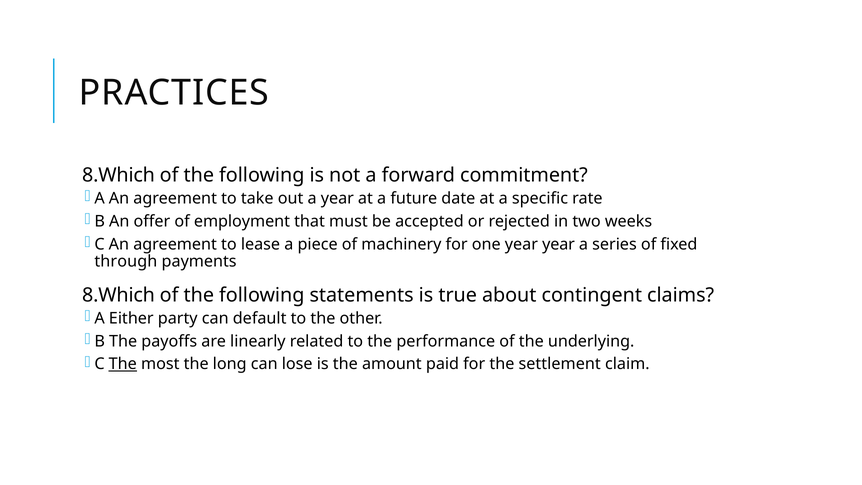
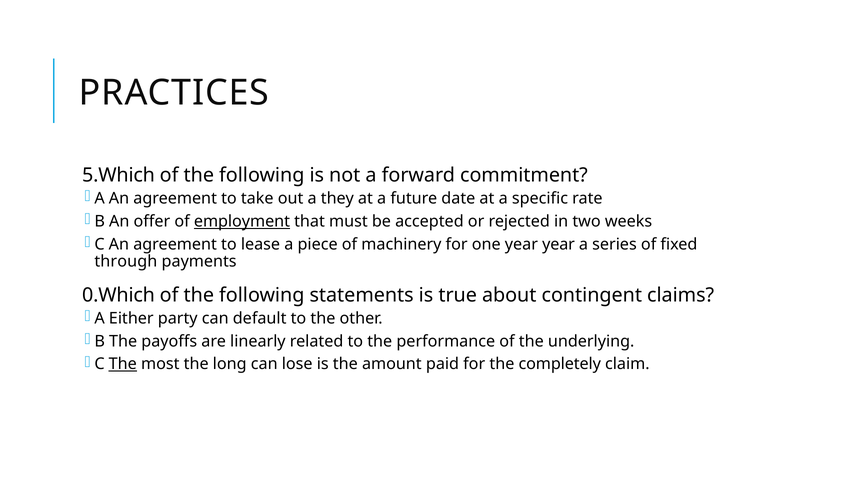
8.Which at (119, 175): 8.Which -> 5.Which
a year: year -> they
employment underline: none -> present
8.Which at (119, 295): 8.Which -> 0.Which
settlement: settlement -> completely
